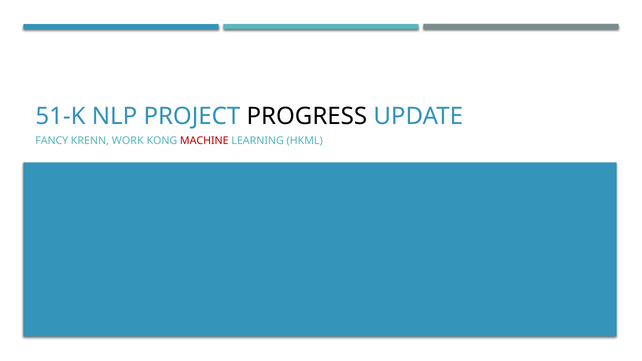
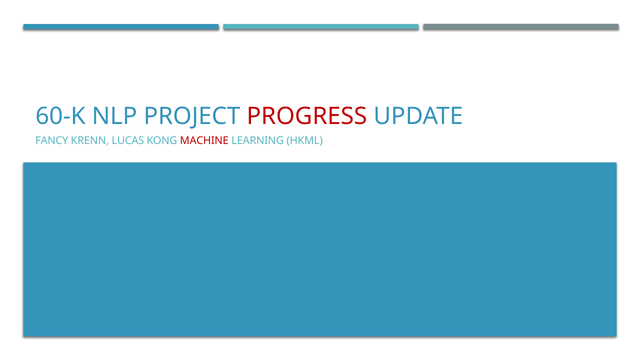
51-K: 51-K -> 60-K
PROGRESS colour: black -> red
WORK: WORK -> LUCAS
